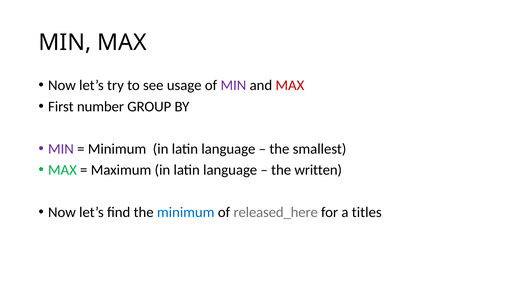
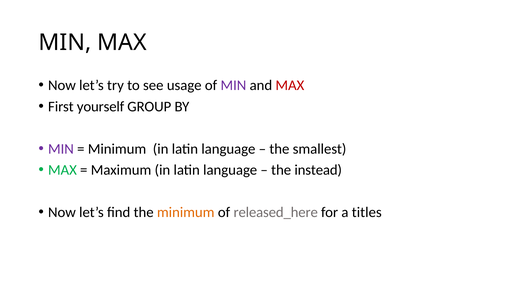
number: number -> yourself
written: written -> instead
minimum at (186, 213) colour: blue -> orange
